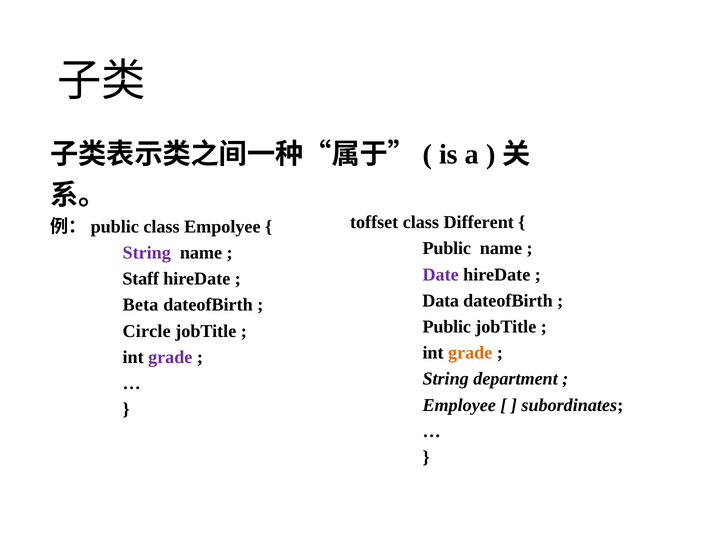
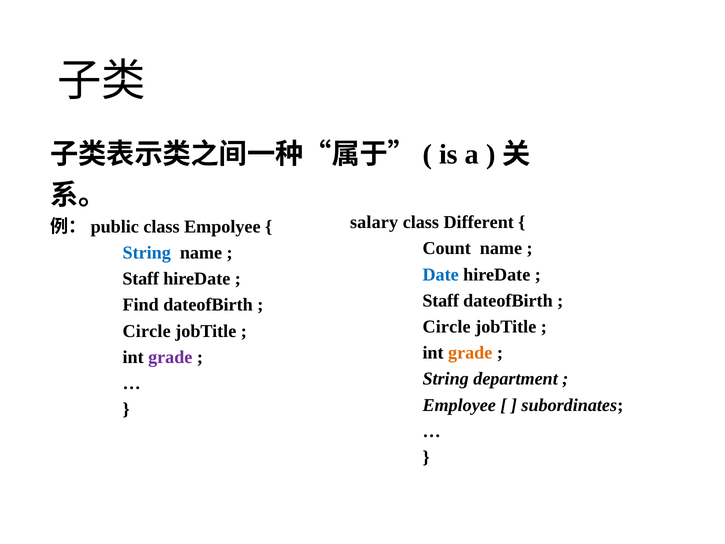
toffset: toffset -> salary
Public at (447, 248): Public -> Count
String at (147, 253) colour: purple -> blue
Date colour: purple -> blue
Data at (441, 301): Data -> Staff
Beta: Beta -> Find
Public at (447, 327): Public -> Circle
